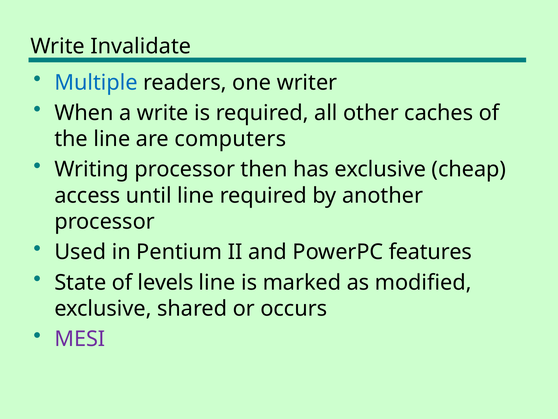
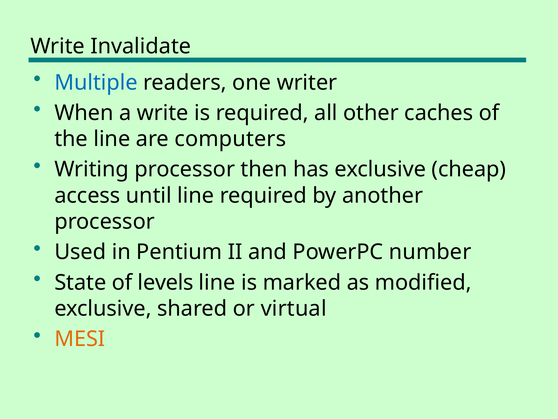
features: features -> number
occurs: occurs -> virtual
MESI colour: purple -> orange
